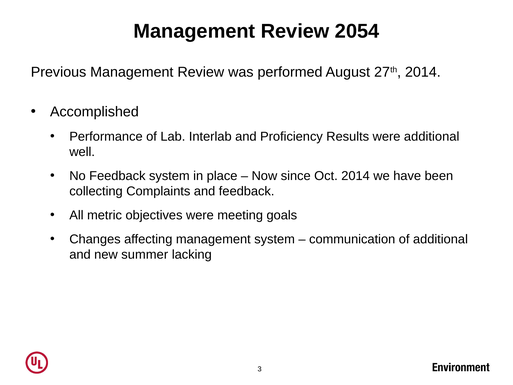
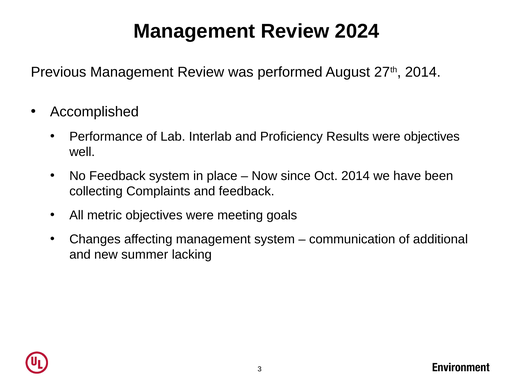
2054: 2054 -> 2024
were additional: additional -> objectives
